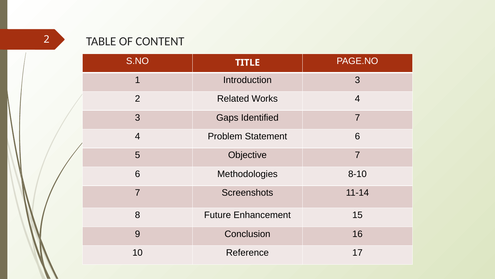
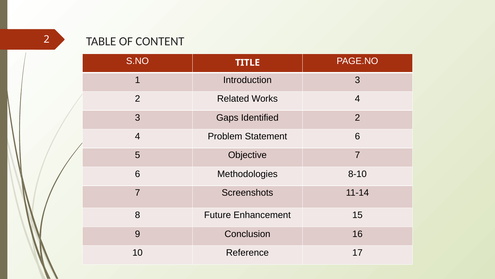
Identified 7: 7 -> 2
